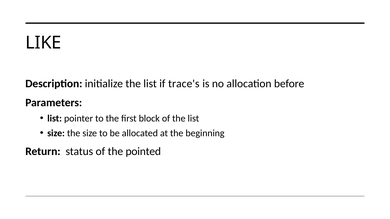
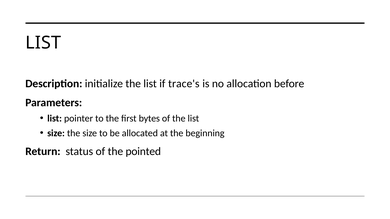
LIKE at (43, 43): LIKE -> LIST
block: block -> bytes
